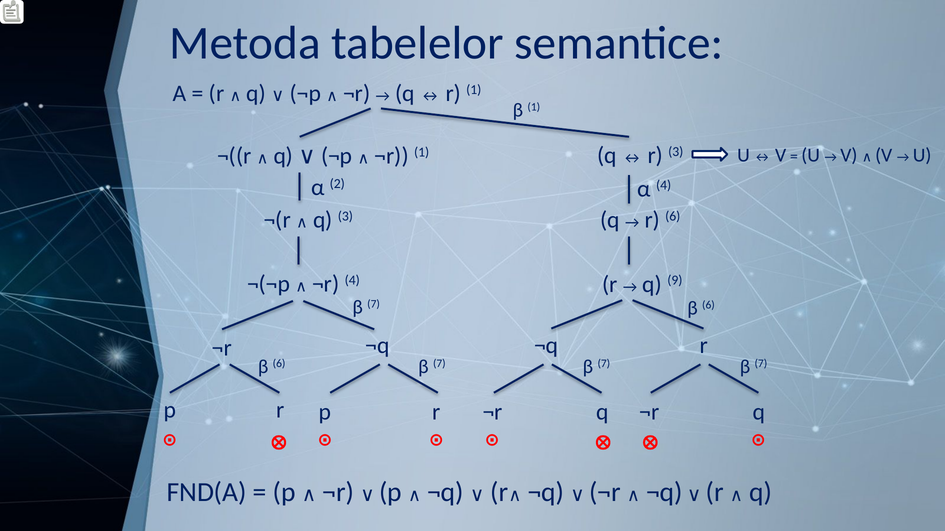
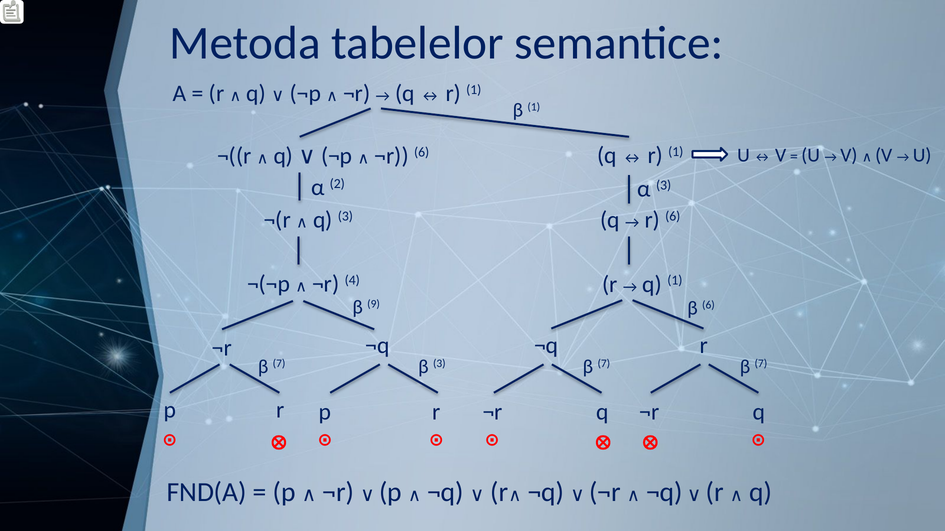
¬r 1: 1 -> 6
3 at (676, 152): 3 -> 1
α 4: 4 -> 3
q 9: 9 -> 1
7 at (374, 304): 7 -> 9
6 at (279, 364): 6 -> 7
7 at (439, 364): 7 -> 3
